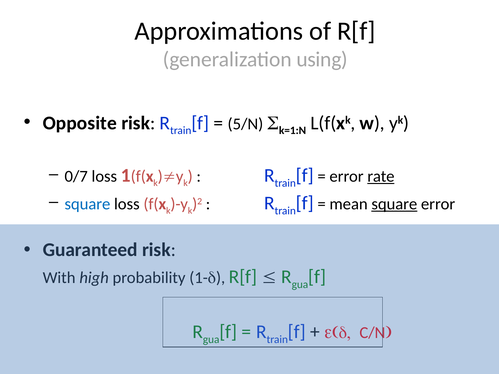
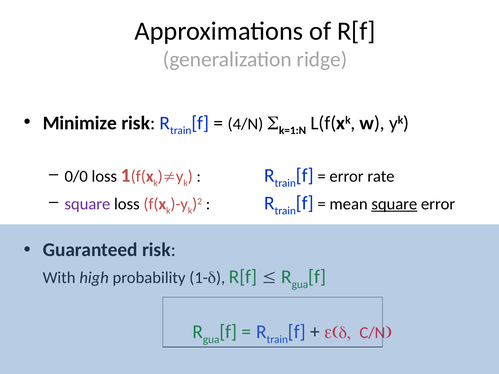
using: using -> ridge
Opposite: Opposite -> Minimize
5/N: 5/N -> 4/N
0/7: 0/7 -> 0/0
rate underline: present -> none
square at (87, 204) colour: blue -> purple
